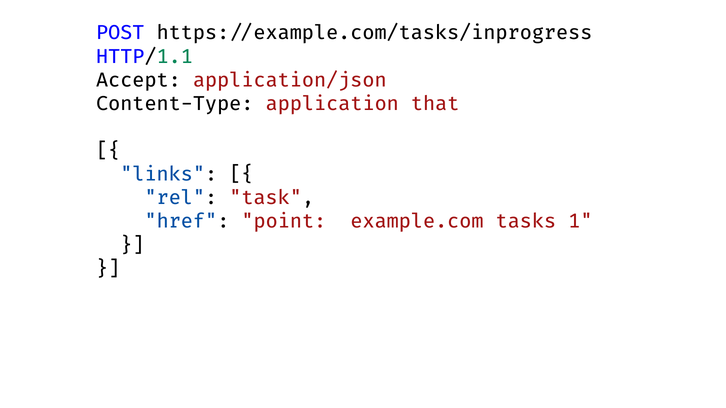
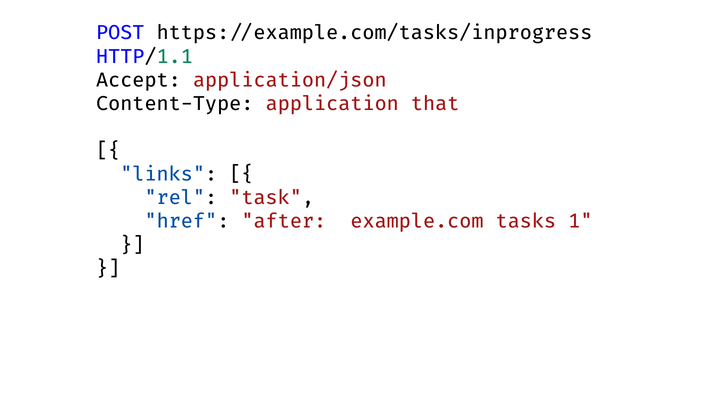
point://example.com/tasks/1: point://example.com/tasks/1 -> after://example.com/tasks/1
